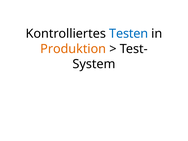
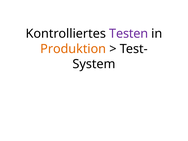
Testen colour: blue -> purple
